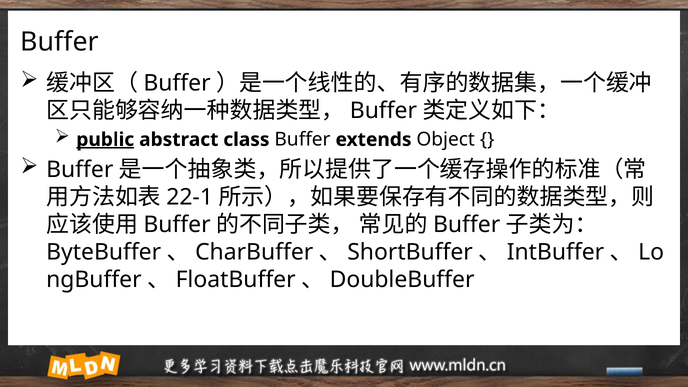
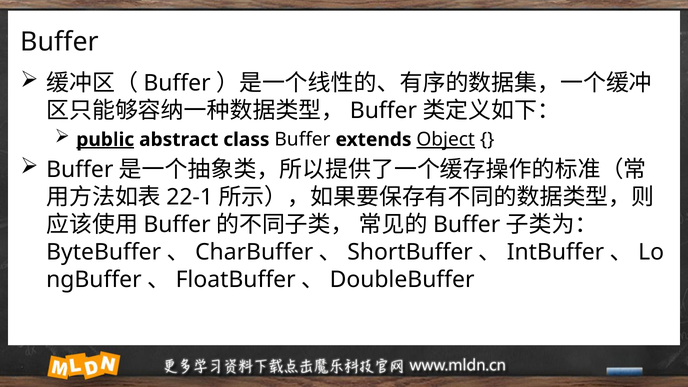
Object underline: none -> present
